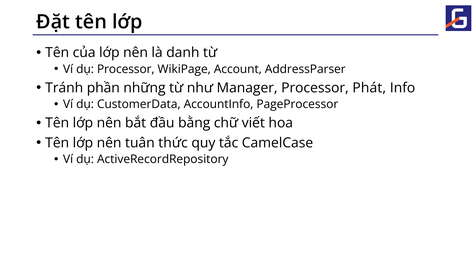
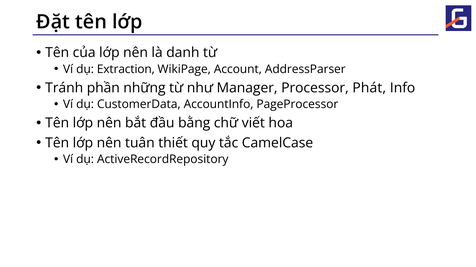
dụ Processor: Processor -> Extraction
thức: thức -> thiết
